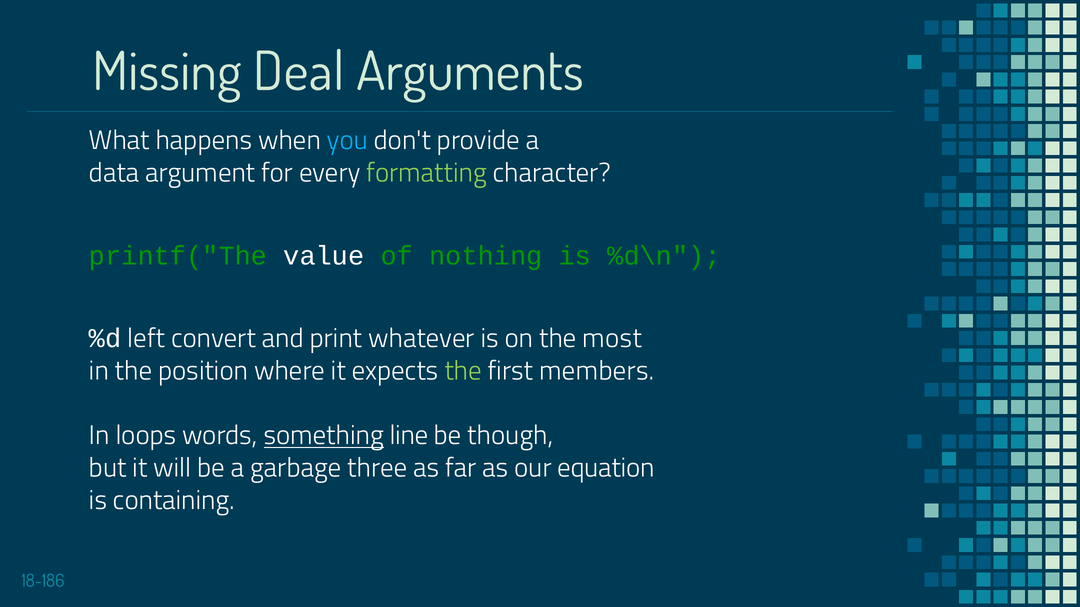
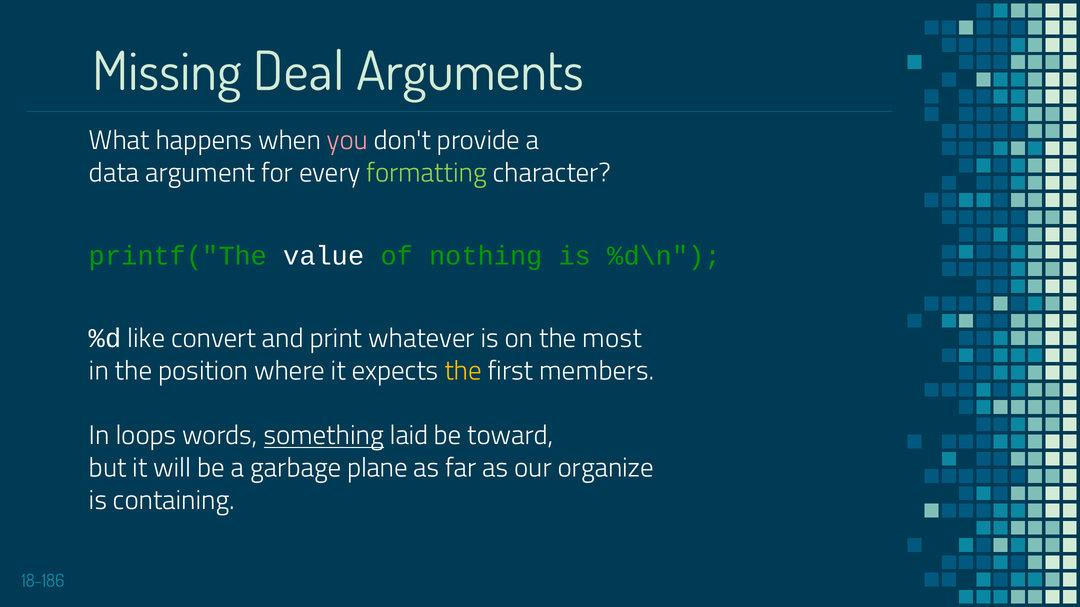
you colour: light blue -> pink
left: left -> like
the at (463, 371) colour: light green -> yellow
line: line -> laid
though: though -> toward
three: three -> plane
equation: equation -> organize
